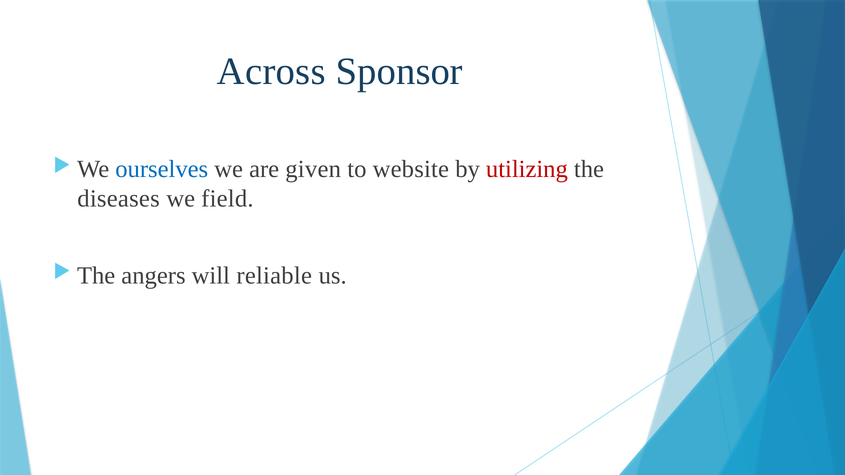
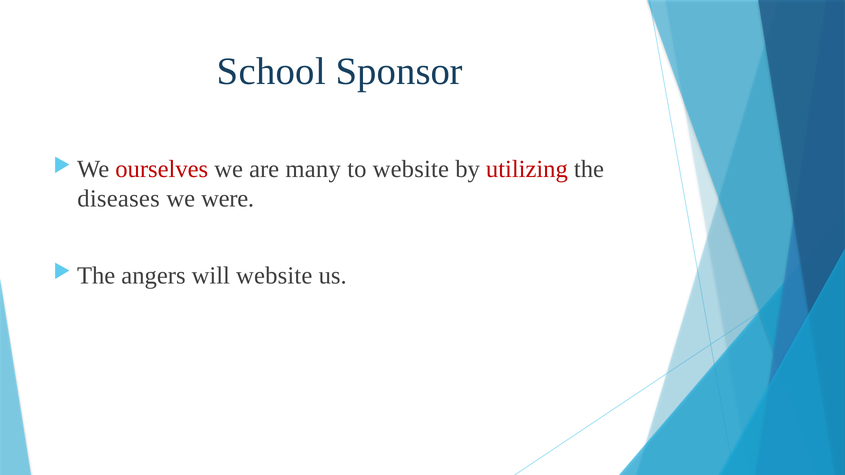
Across: Across -> School
ourselves colour: blue -> red
given: given -> many
field: field -> were
will reliable: reliable -> website
